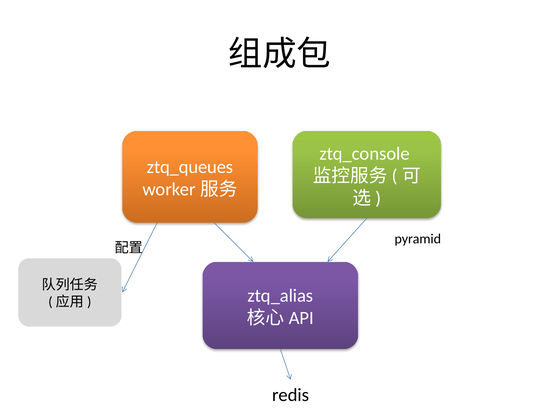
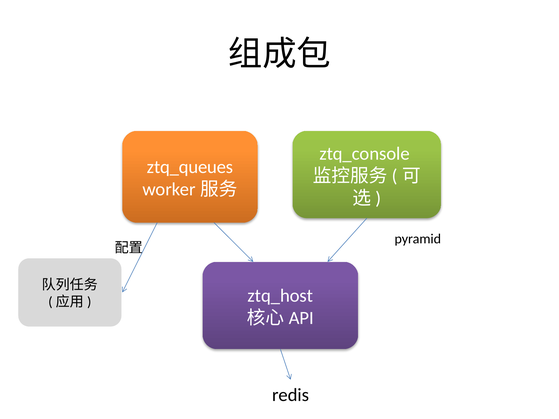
ztq_alias: ztq_alias -> ztq_host
